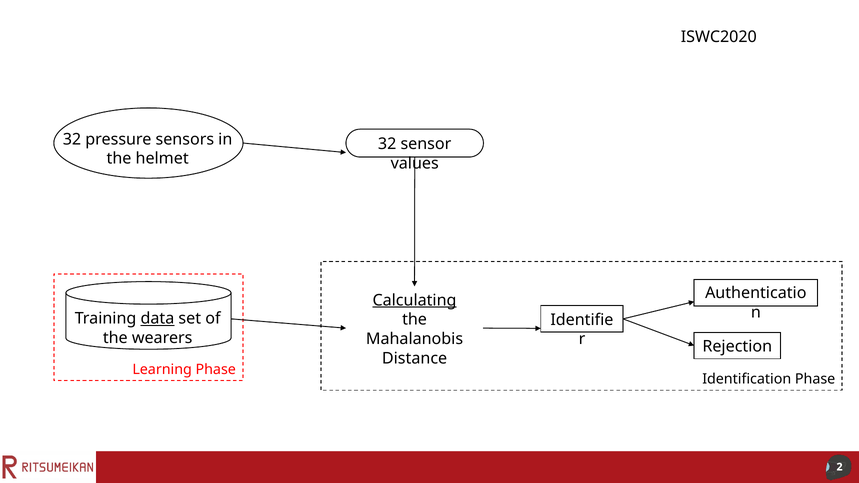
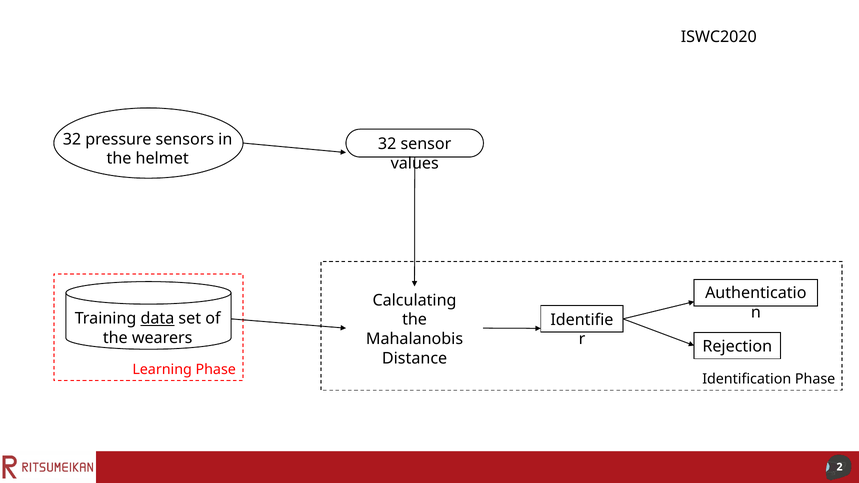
Calculating underline: present -> none
